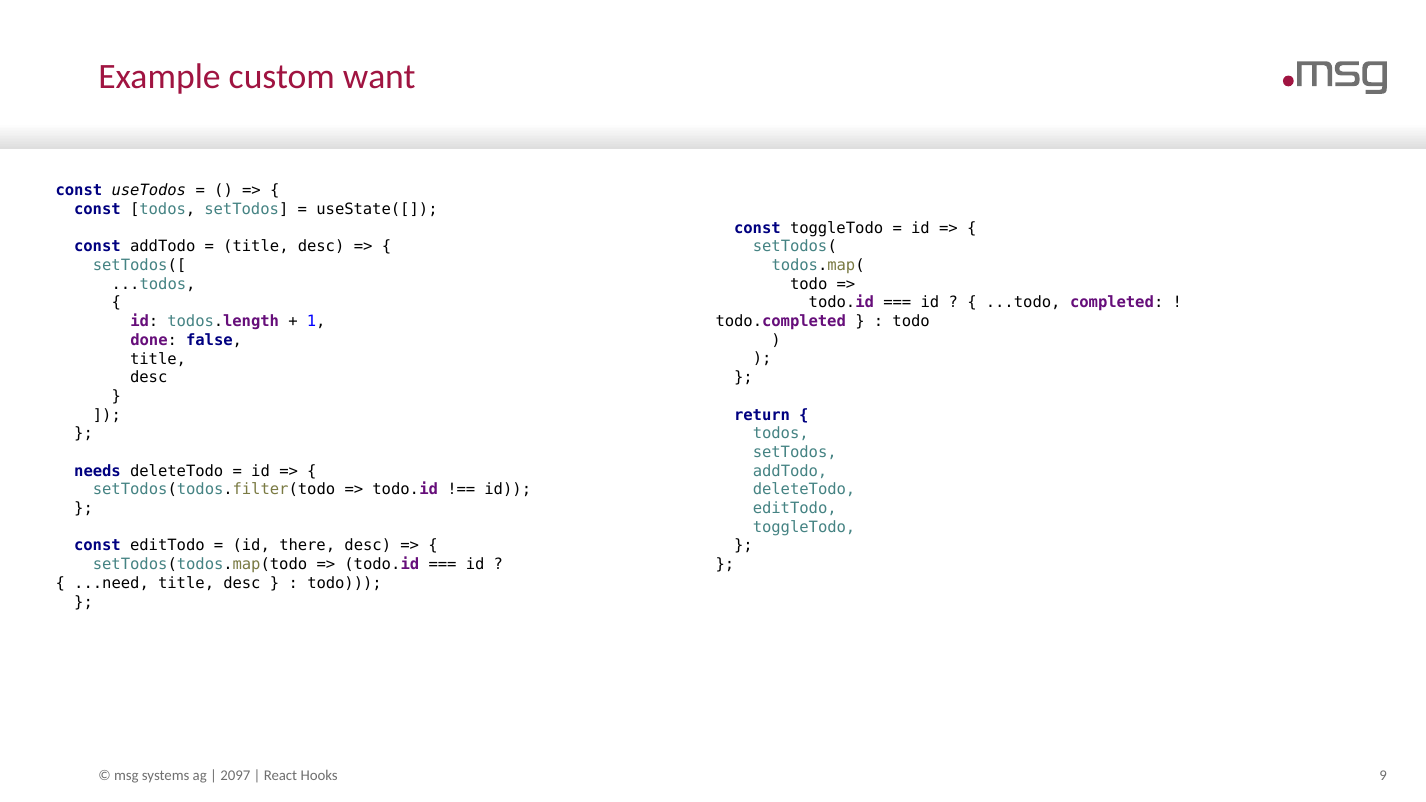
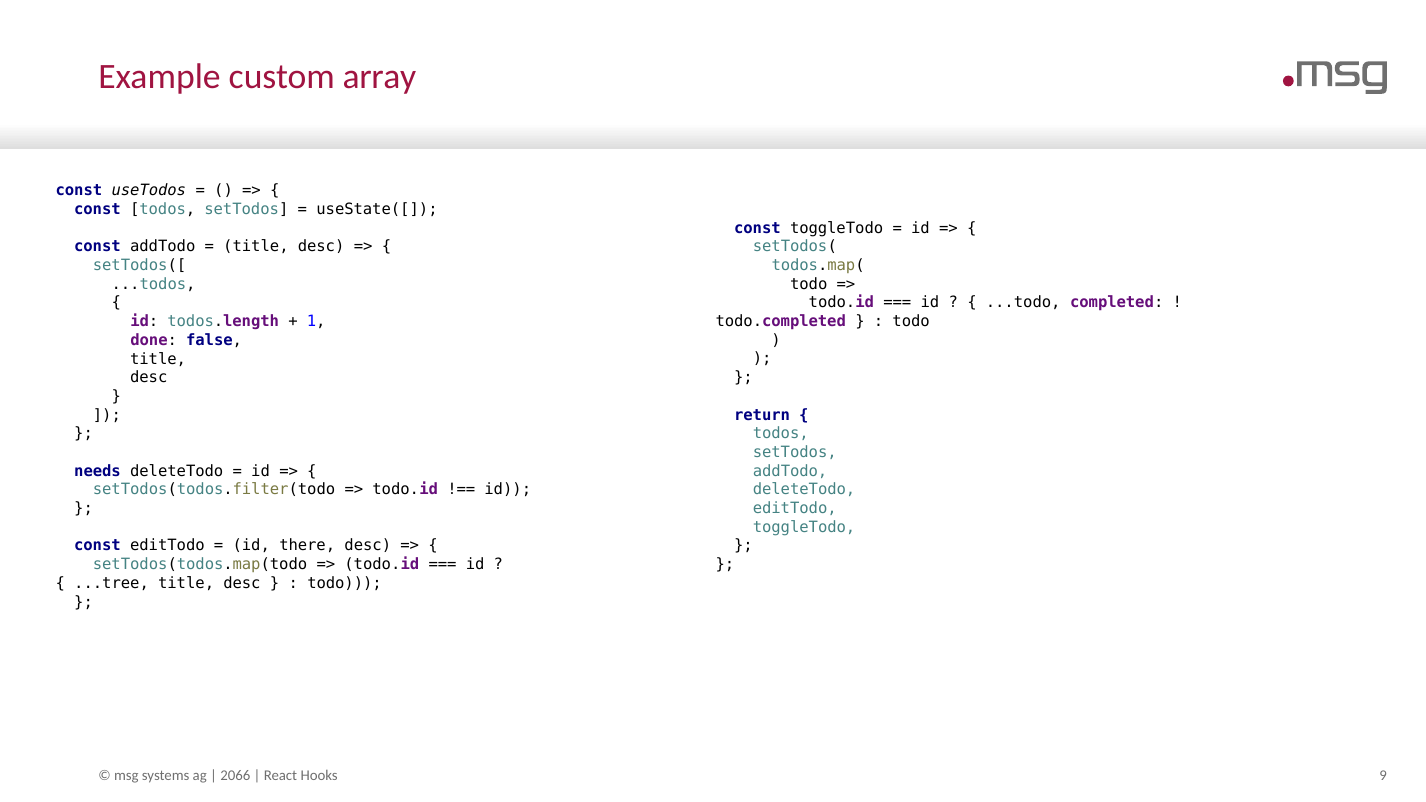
want: want -> array
...need: ...need -> ...tree
2097: 2097 -> 2066
